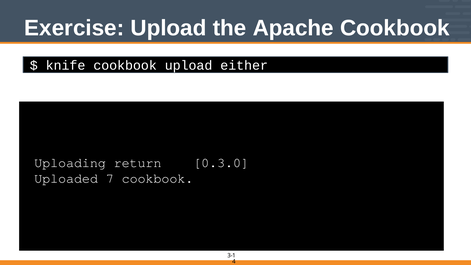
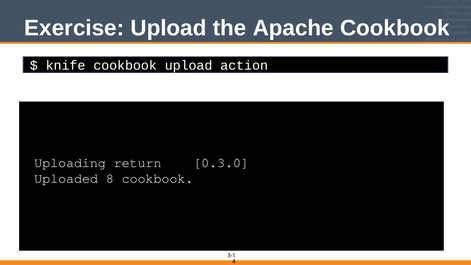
either: either -> action
7: 7 -> 8
